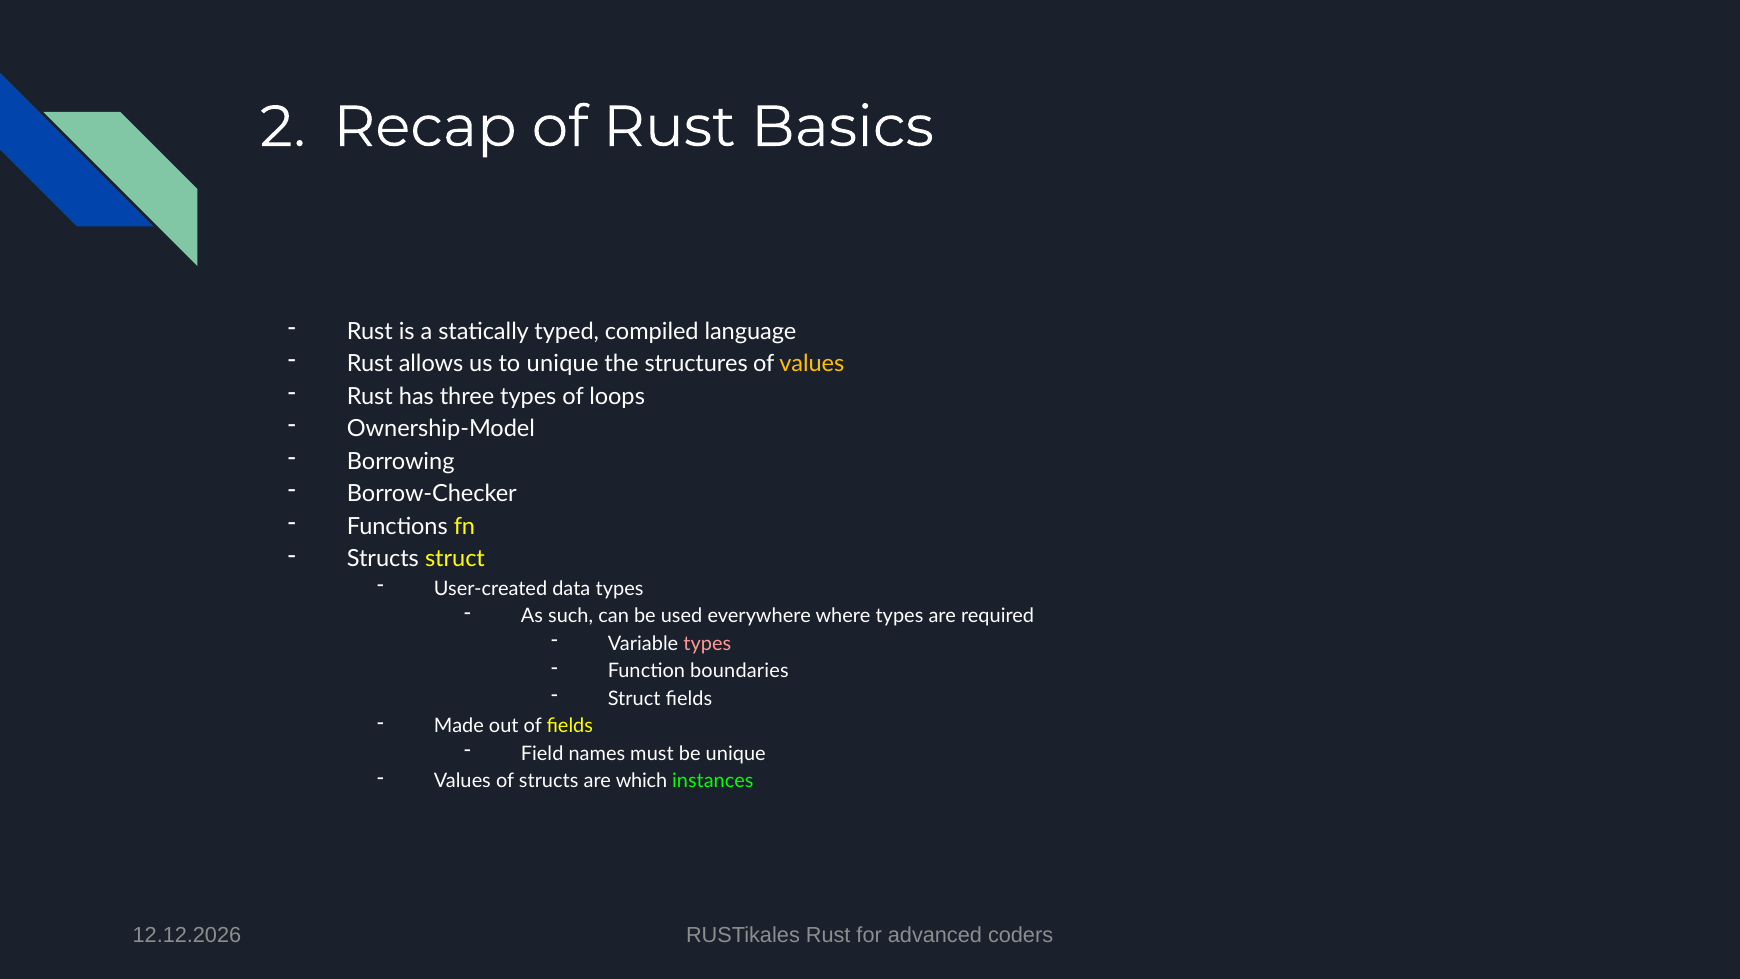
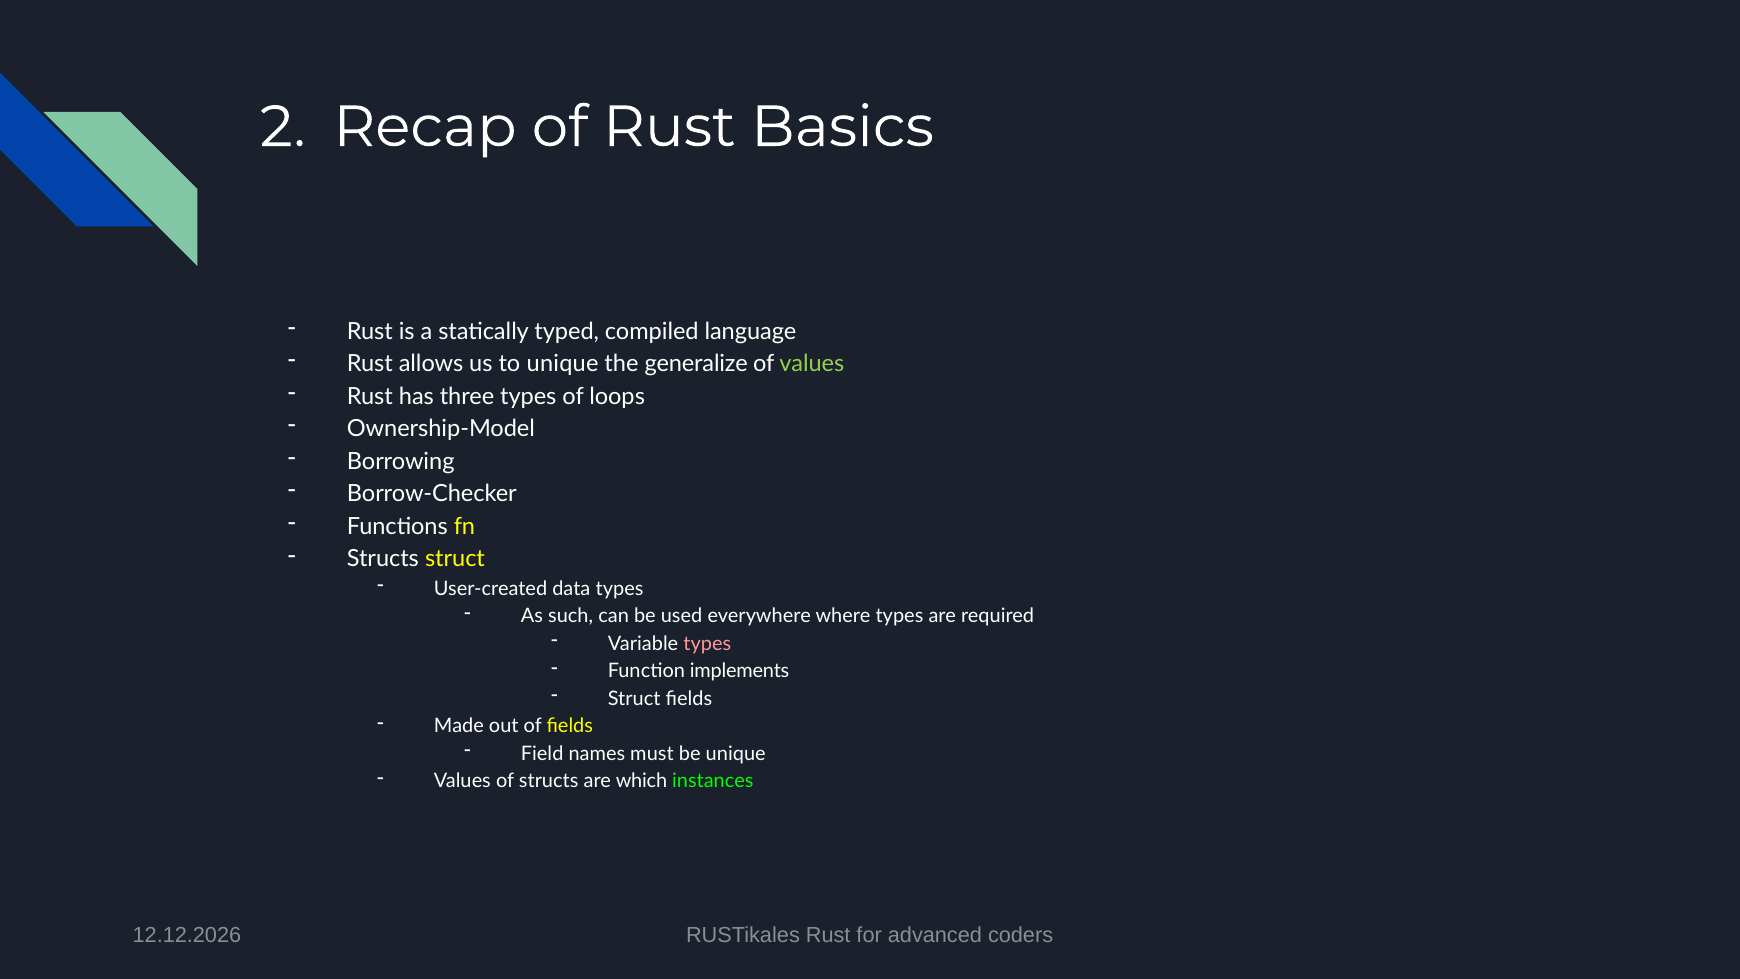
structures: structures -> generalize
values at (812, 364) colour: yellow -> light green
boundaries: boundaries -> implements
